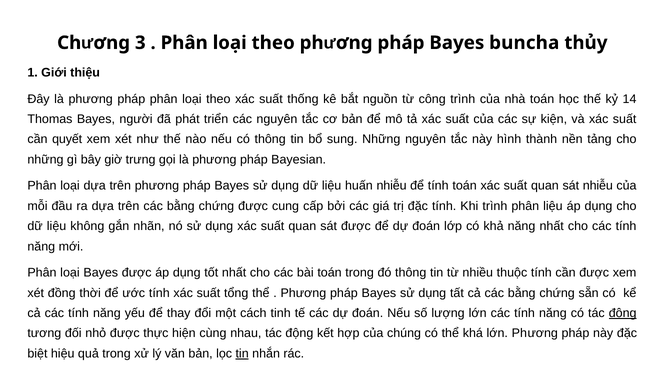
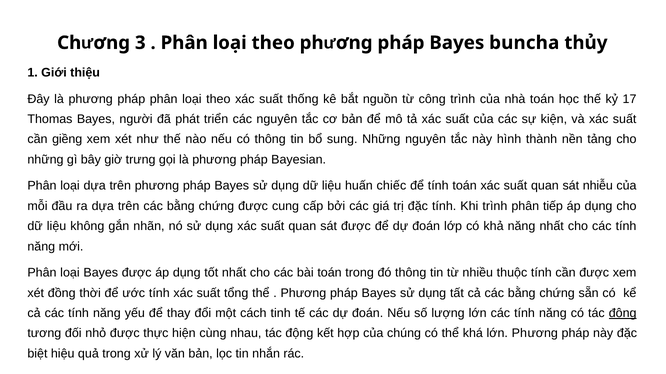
14: 14 -> 17
quyết: quyết -> giềng
huấn nhiễu: nhiễu -> chiếc
phân liệu: liệu -> tiếp
tin at (242, 354) underline: present -> none
